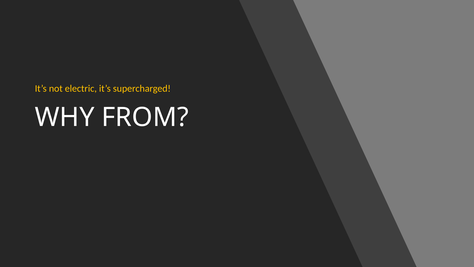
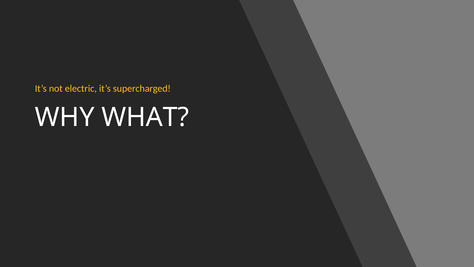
FROM: FROM -> WHAT
